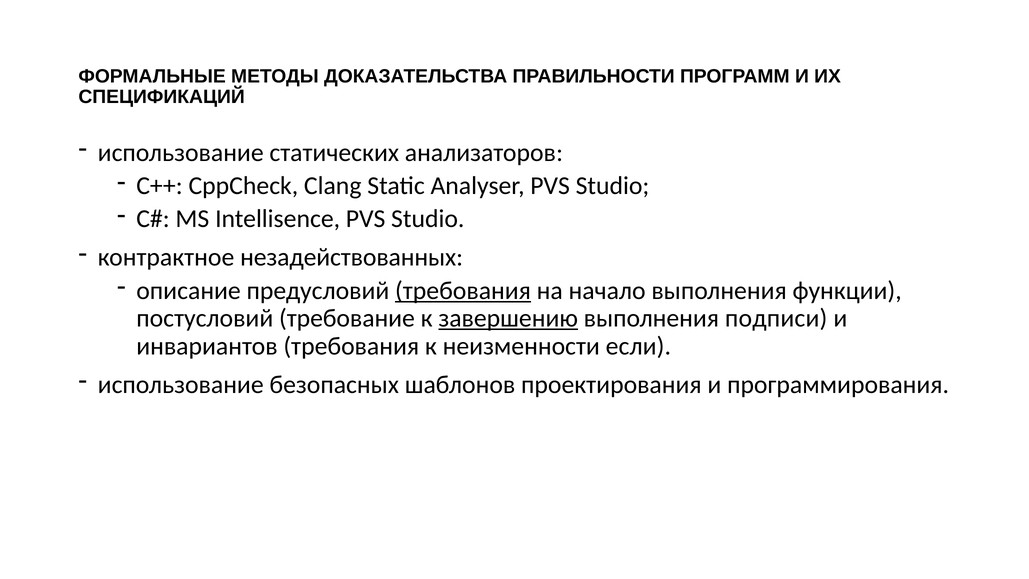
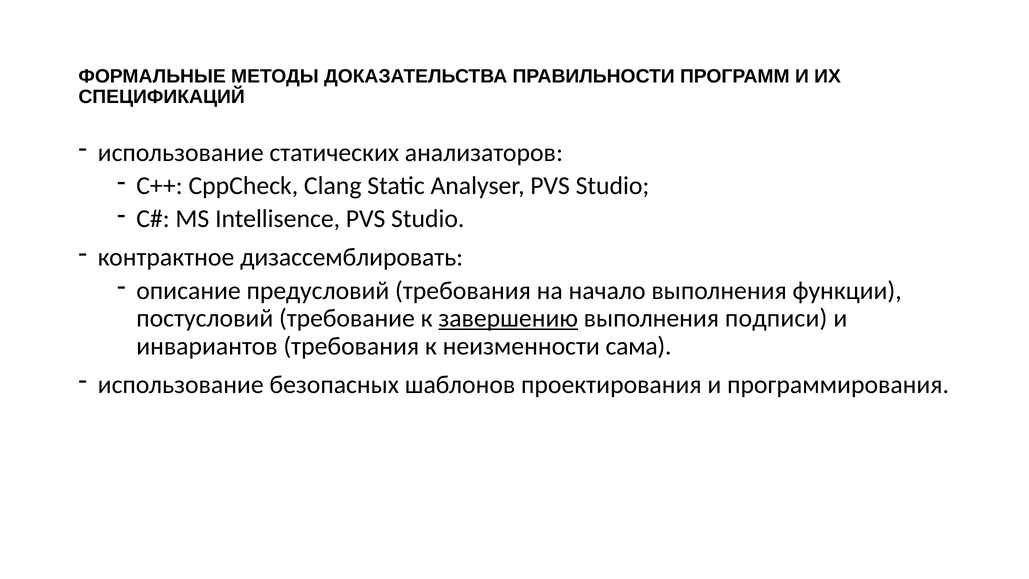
незадействованных: незадействованных -> дизассемблировать
требования at (463, 291) underline: present -> none
если: если -> сама
